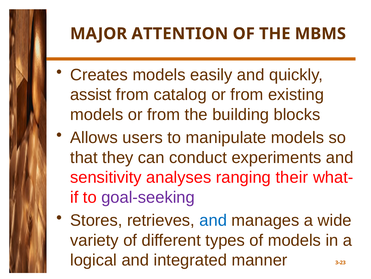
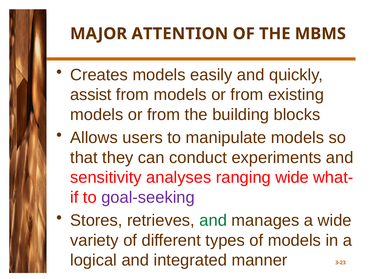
from catalog: catalog -> models
ranging their: their -> wide
and at (213, 220) colour: blue -> green
